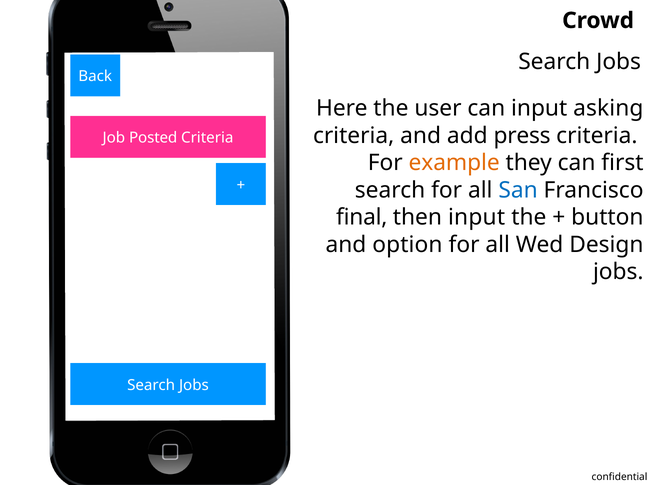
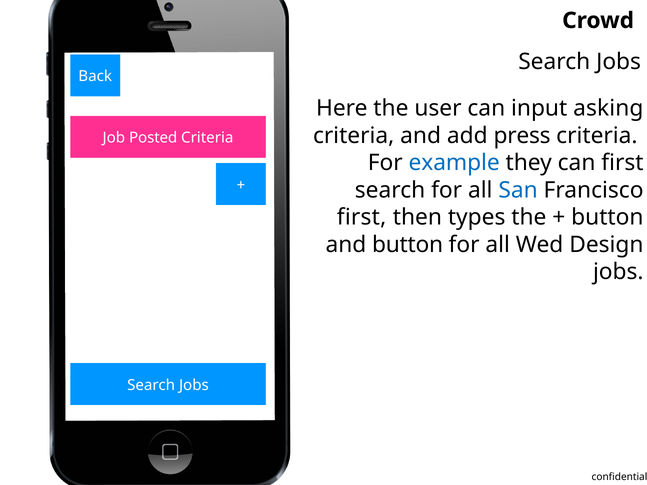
example colour: orange -> blue
final at (362, 218): final -> first
then input: input -> types
and option: option -> button
